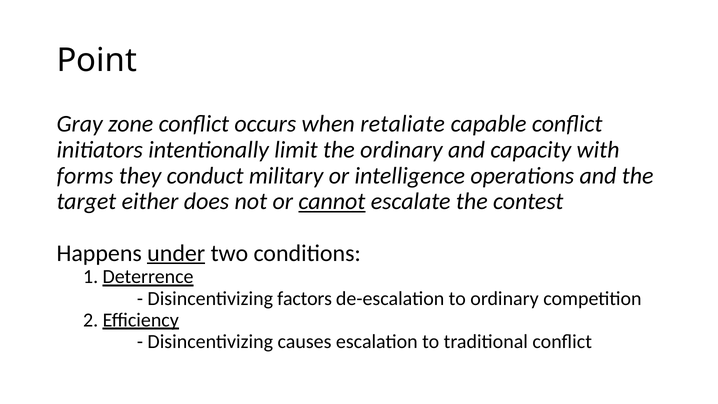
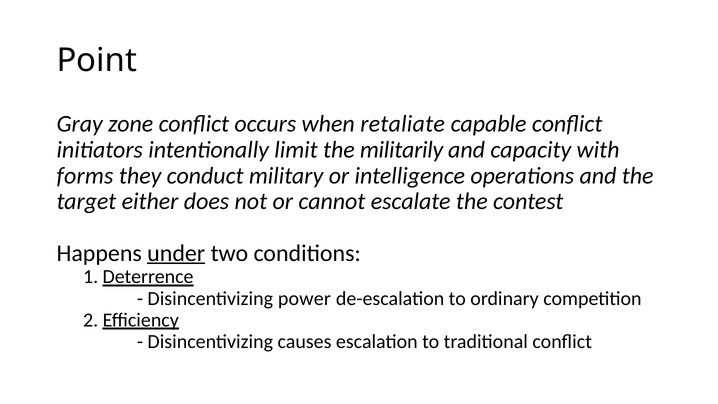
the ordinary: ordinary -> militarily
cannot underline: present -> none
factors: factors -> power
